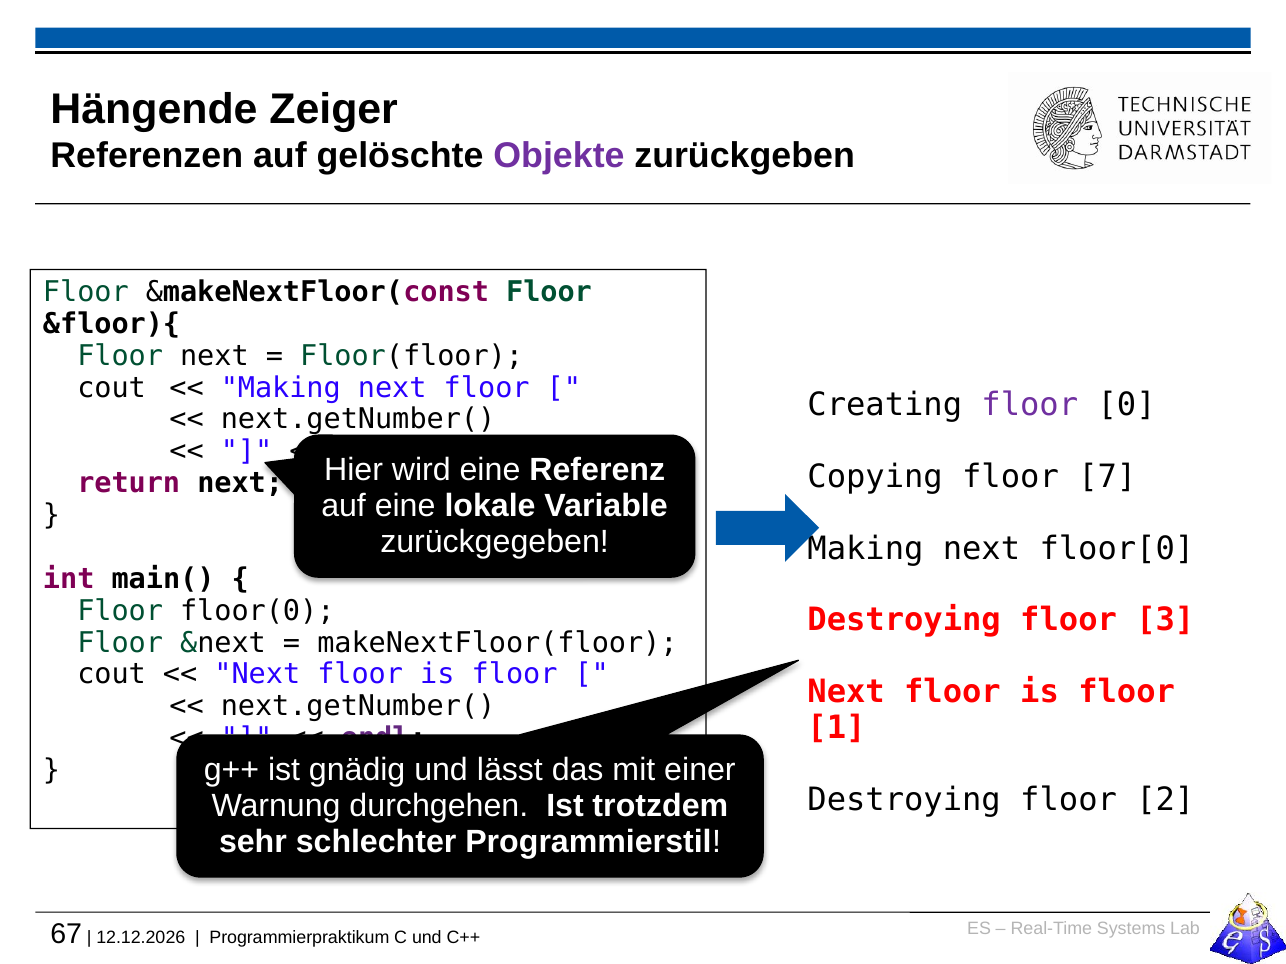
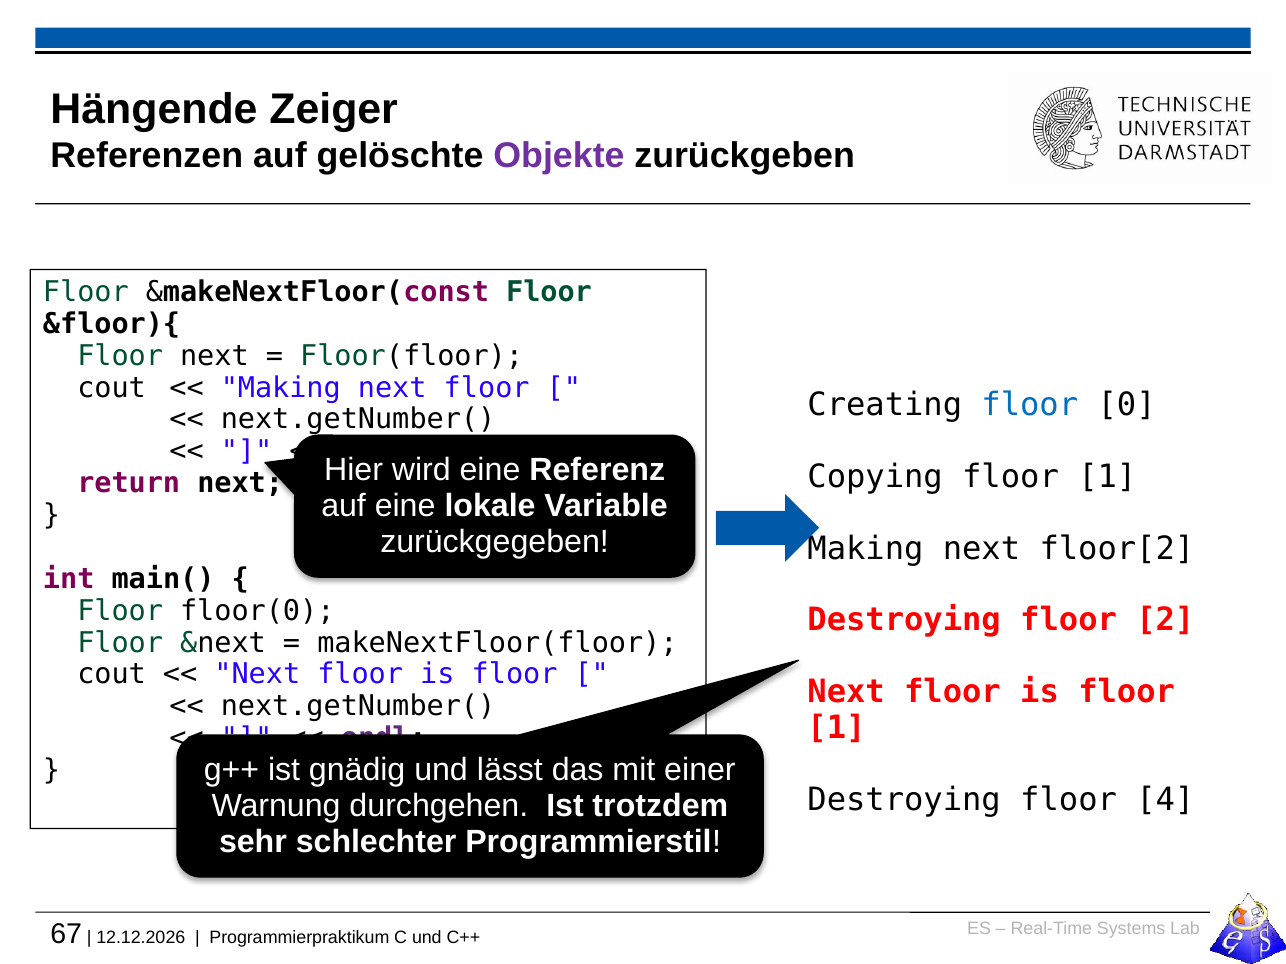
floor at (1030, 405) colour: purple -> blue
Copying floor 7: 7 -> 1
floor[0: floor[0 -> floor[2
3: 3 -> 2
2: 2 -> 4
